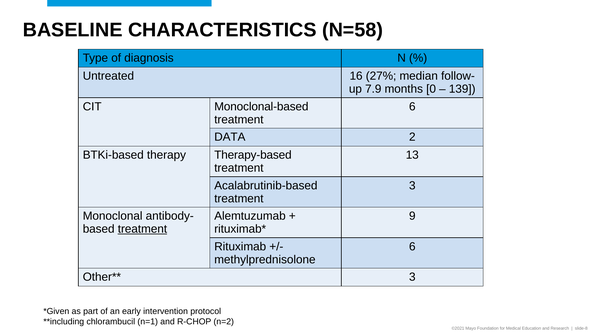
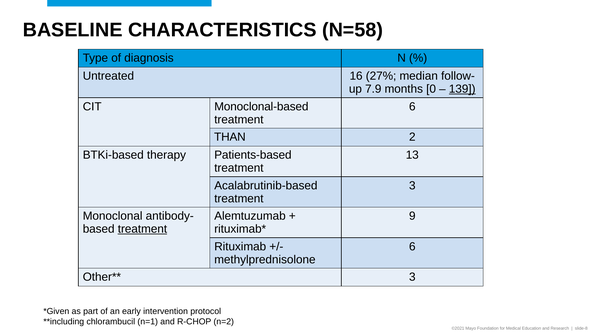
139 underline: none -> present
DATA: DATA -> THAN
Therapy-based: Therapy-based -> Patients-based
